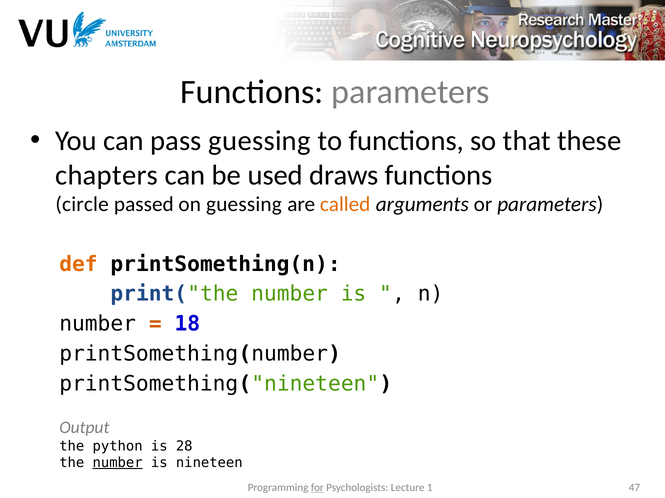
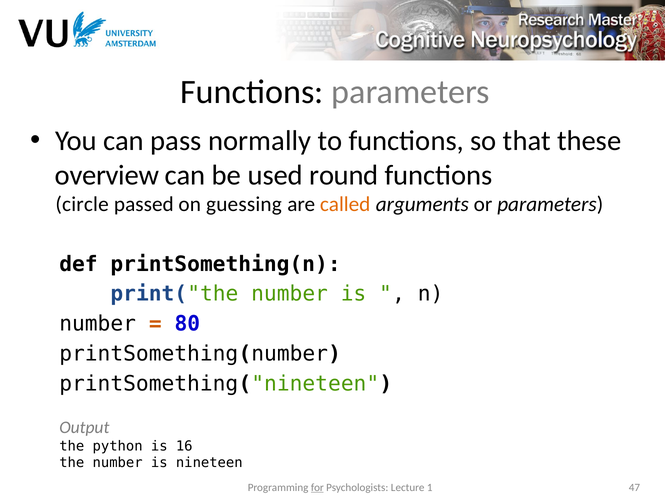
pass guessing: guessing -> normally
chapters: chapters -> overview
draws: draws -> round
def colour: orange -> black
18: 18 -> 80
28: 28 -> 16
number at (118, 463) underline: present -> none
